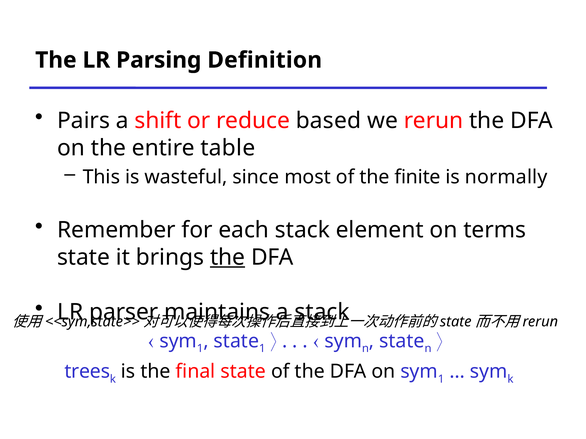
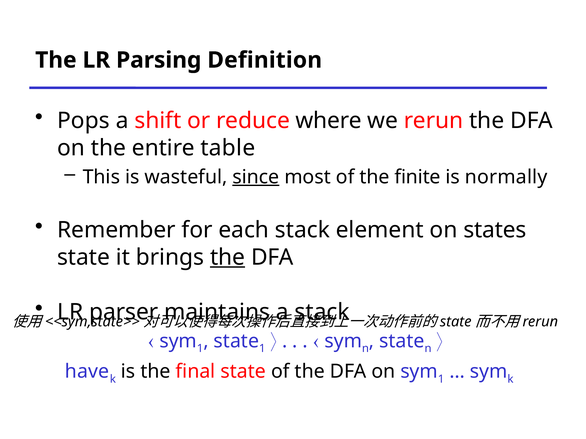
Pairs: Pairs -> Pops
based: based -> where
since underline: none -> present
terms: terms -> states
trees: trees -> have
